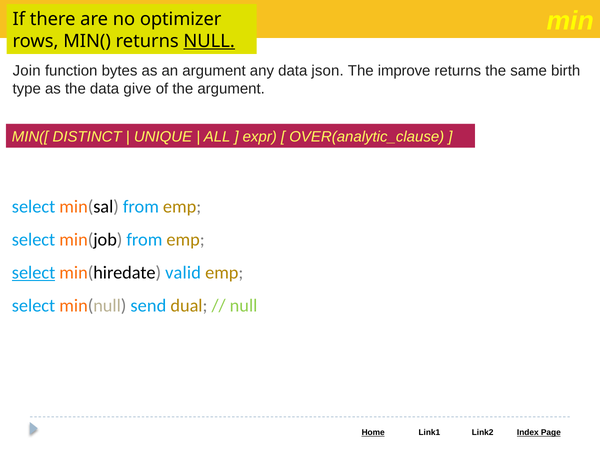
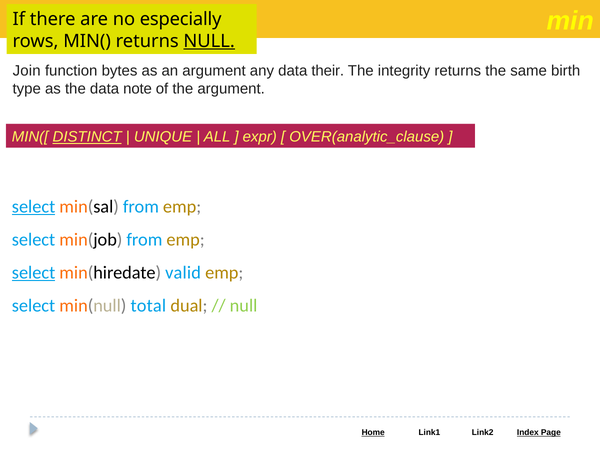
optimizer: optimizer -> especially
json: json -> their
improve: improve -> integrity
give: give -> note
DISTINCT underline: none -> present
select at (34, 207) underline: none -> present
send: send -> total
